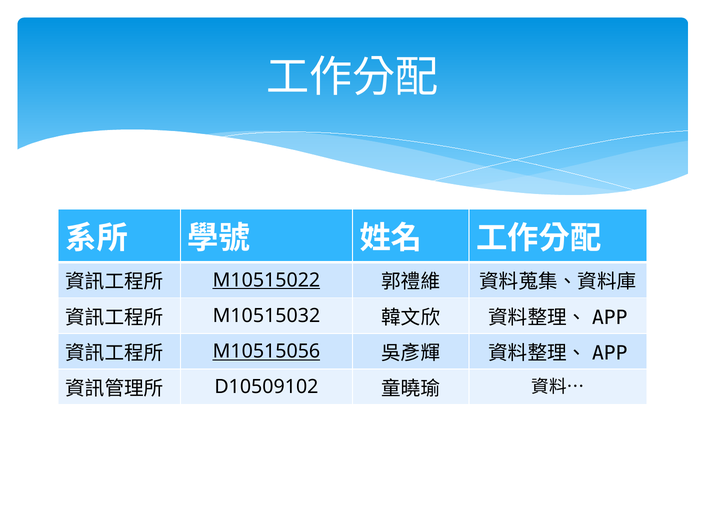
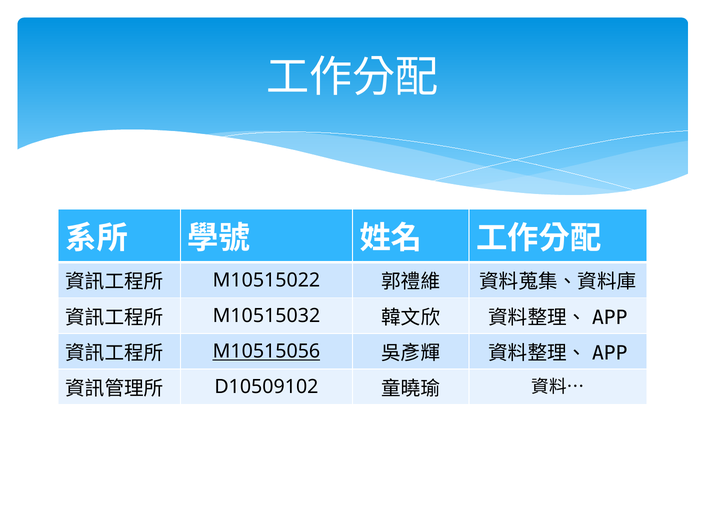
M10515022 underline: present -> none
